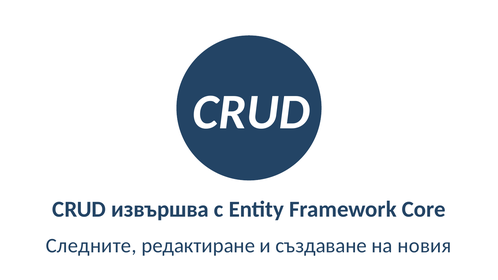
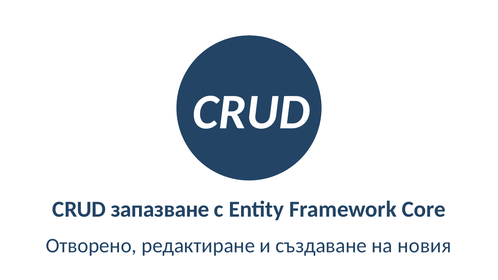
извършва: извършва -> запазване
Следните: Следните -> Отворено
